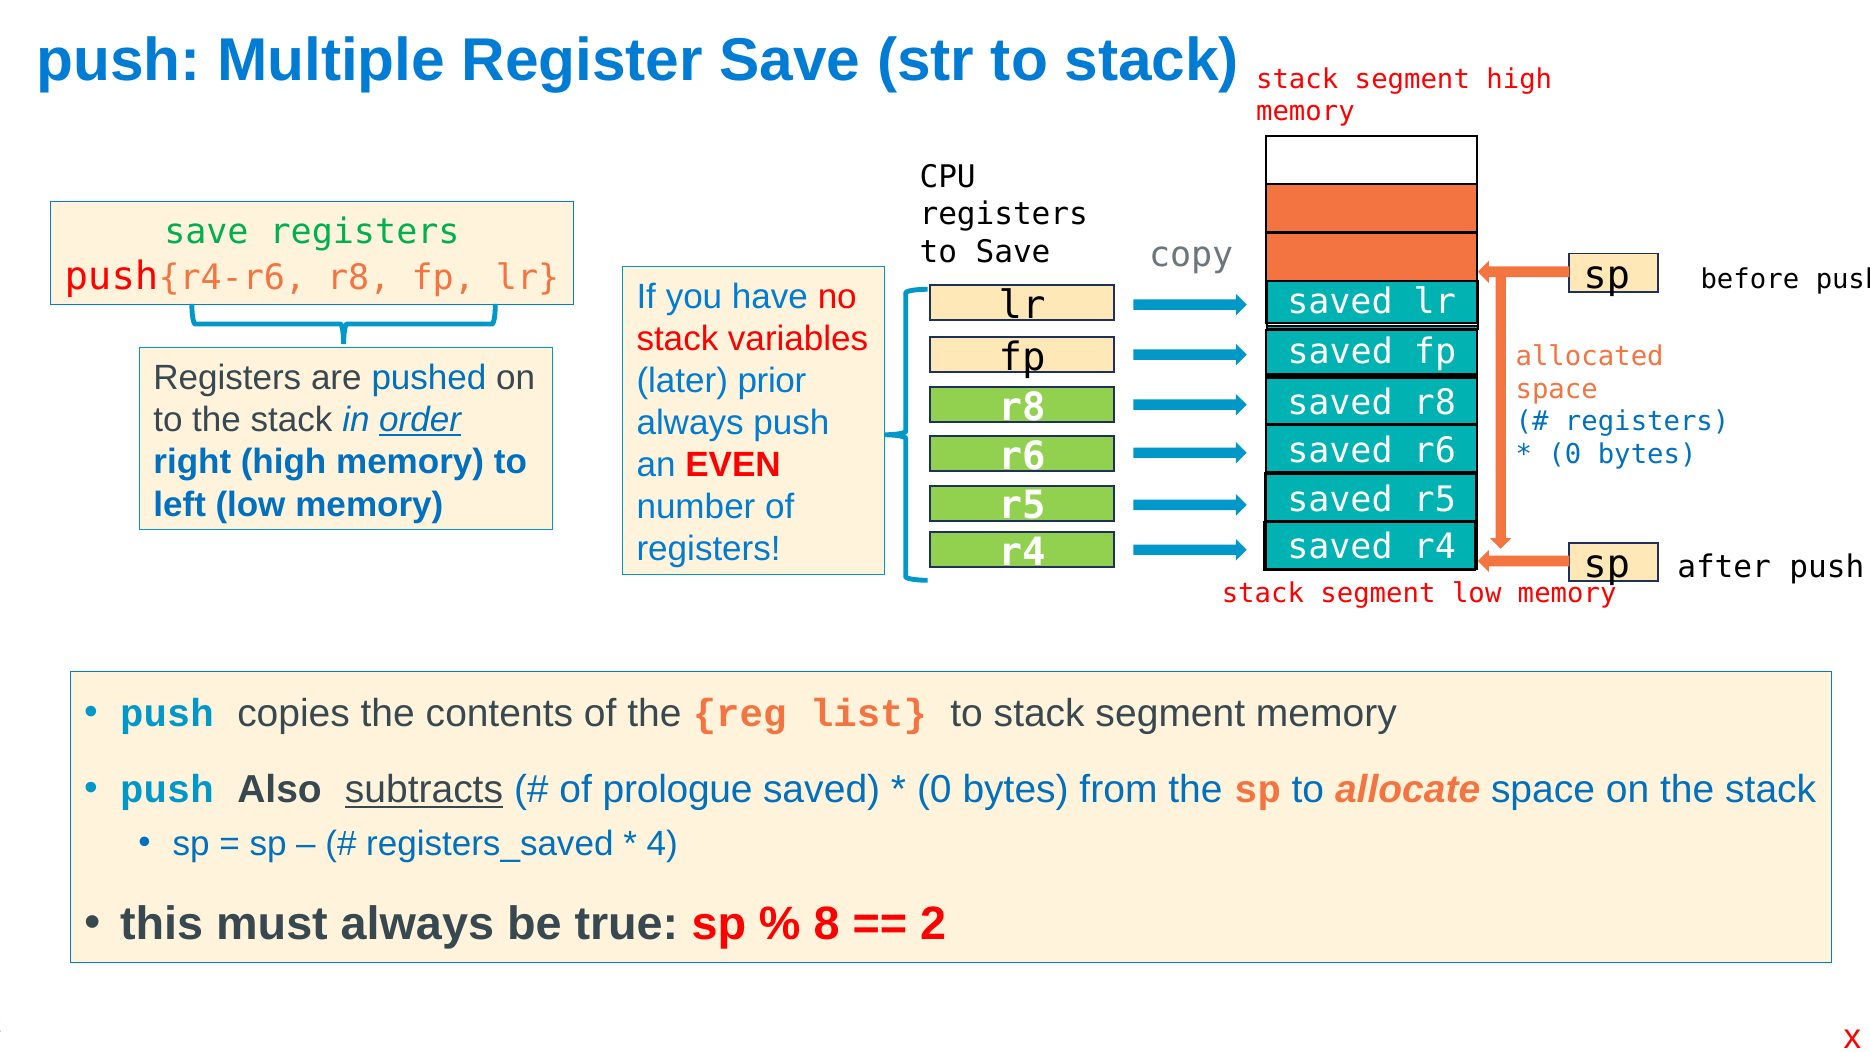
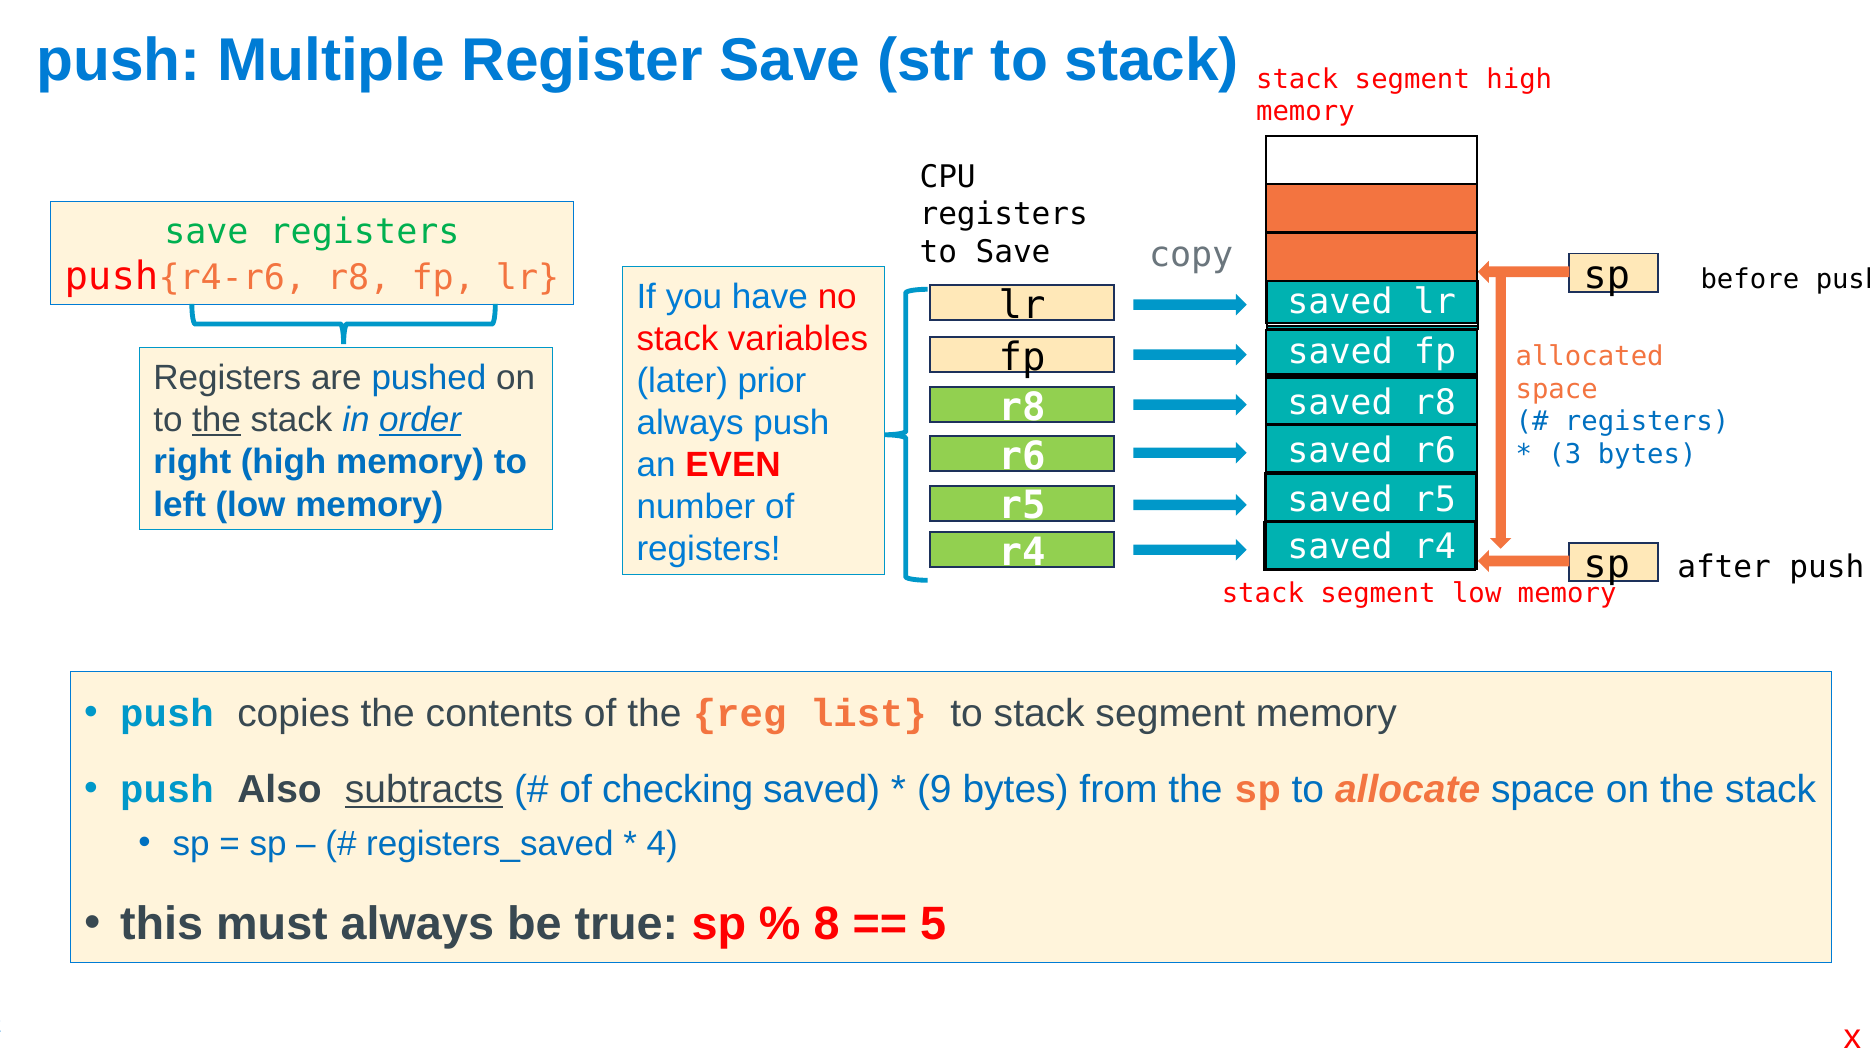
the at (217, 420) underline: none -> present
0 at (1565, 454): 0 -> 3
prologue: prologue -> checking
0 at (934, 790): 0 -> 9
2 at (933, 924): 2 -> 5
